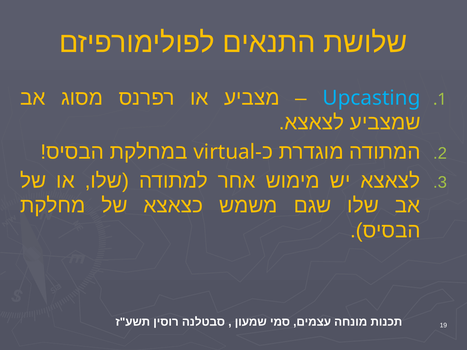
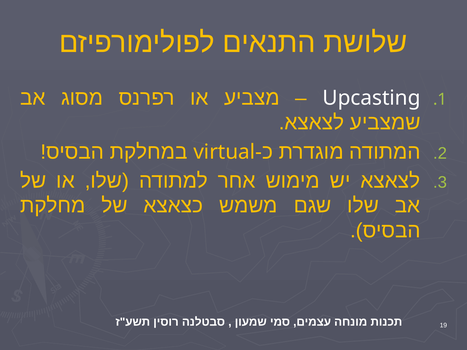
Upcasting colour: light blue -> white
